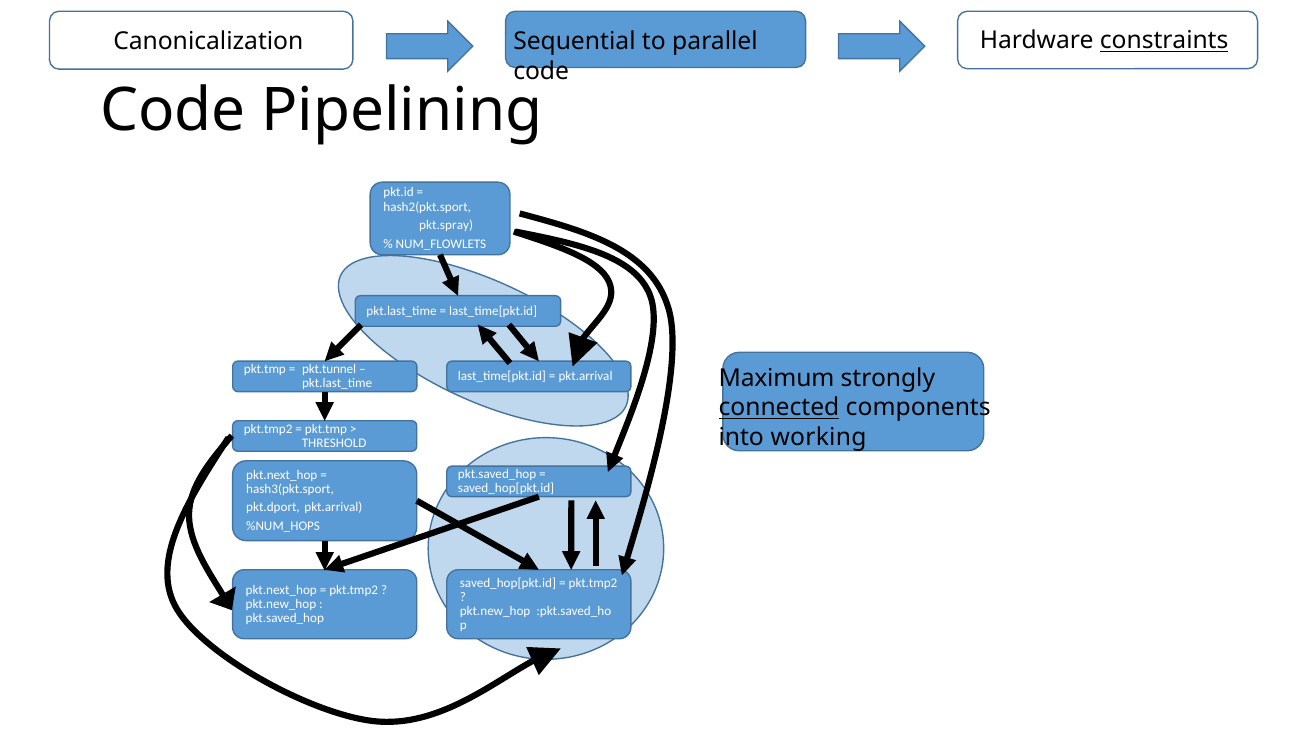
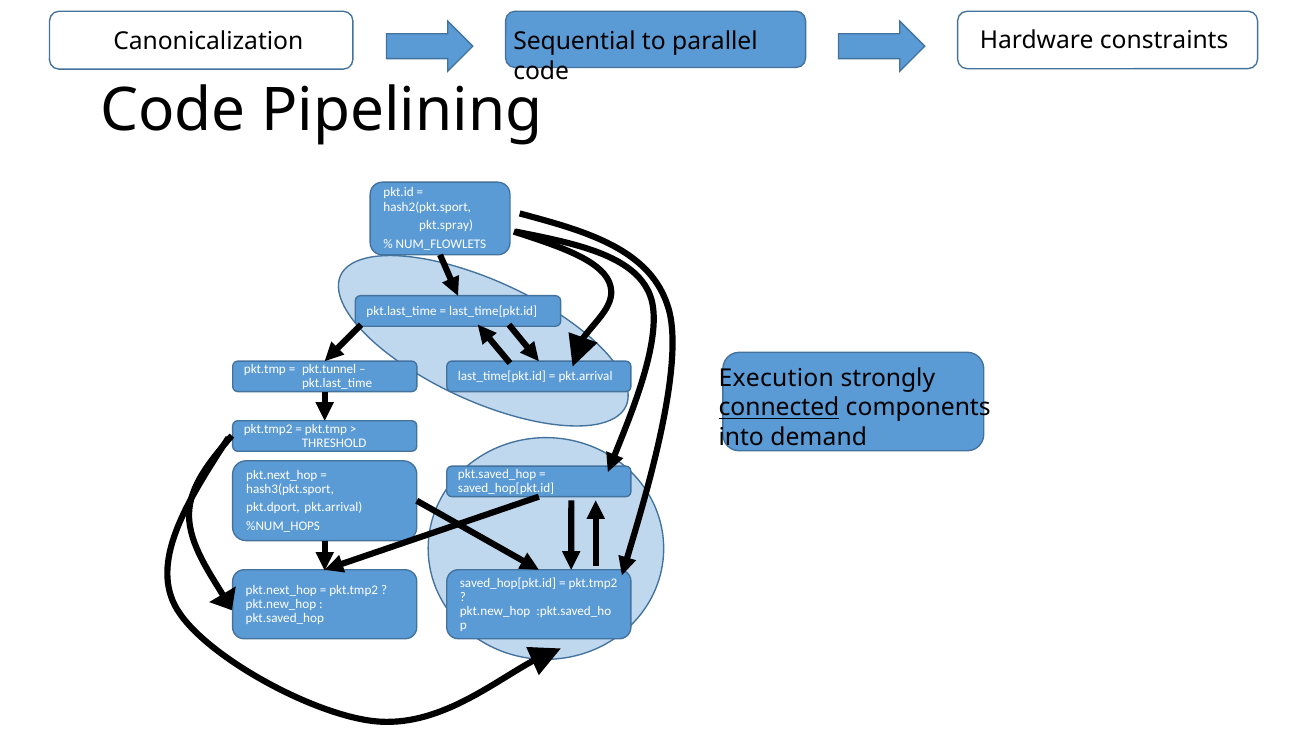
constraints underline: present -> none
Maximum: Maximum -> Execution
working: working -> demand
